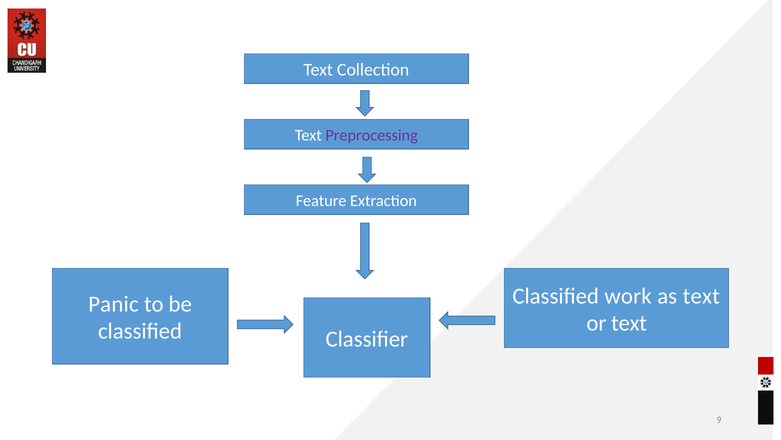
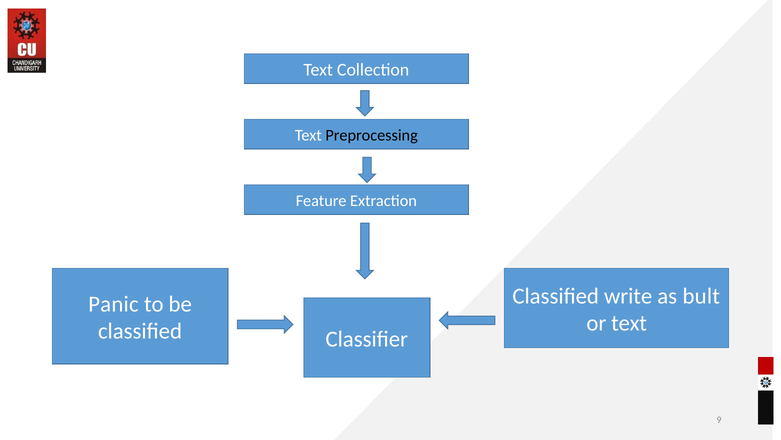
Preprocessing colour: purple -> black
work: work -> write
as text: text -> bult
